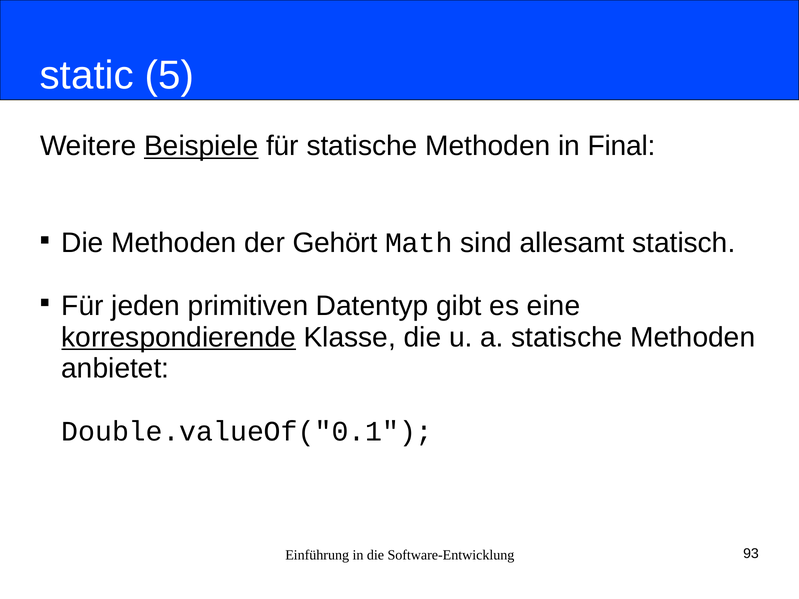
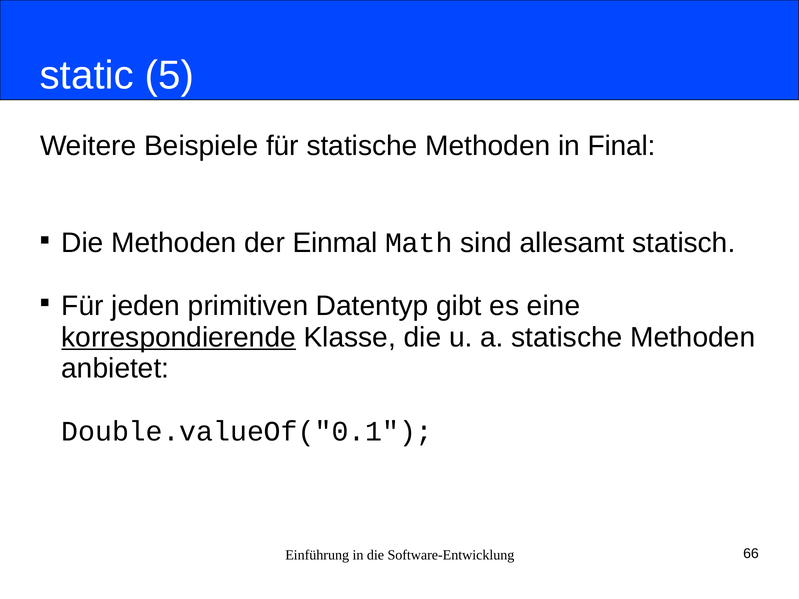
Beispiele underline: present -> none
Gehört: Gehört -> Einmal
93: 93 -> 66
